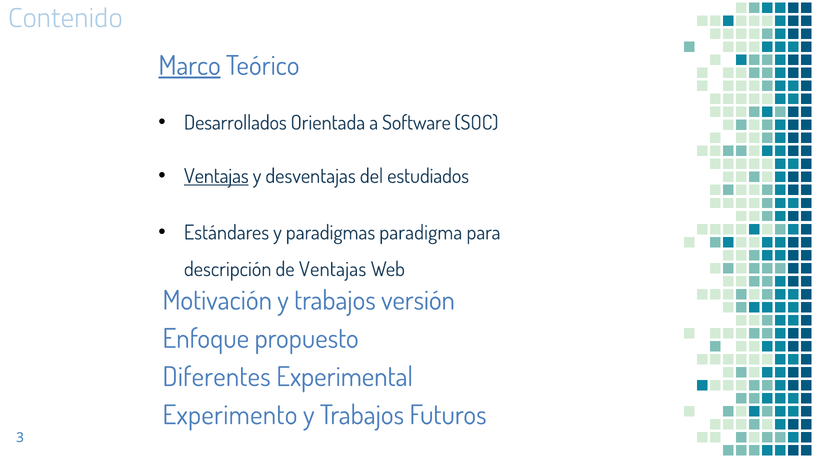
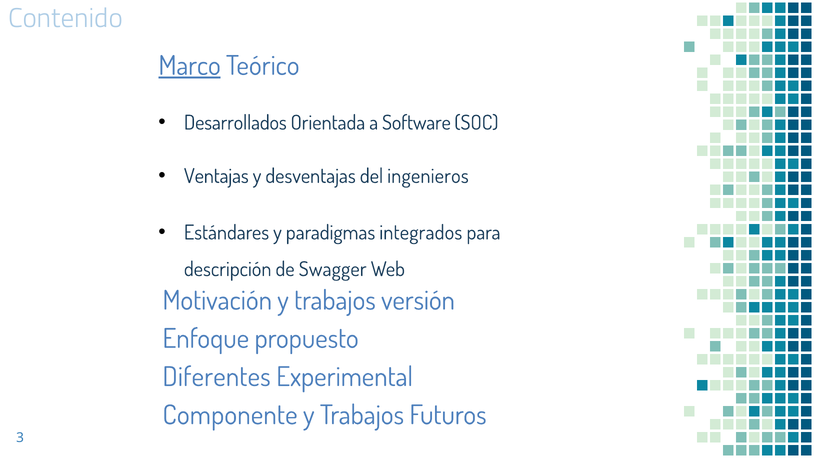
Ventajas at (216, 176) underline: present -> none
estudiados: estudiados -> ingenieros
paradigma: paradigma -> integrados
de Ventajas: Ventajas -> Swagger
Experimento: Experimento -> Componente
